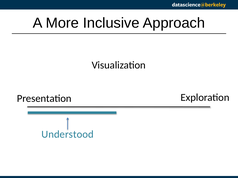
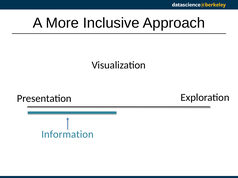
Understood: Understood -> Information
